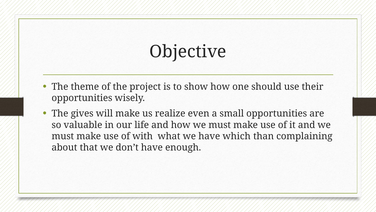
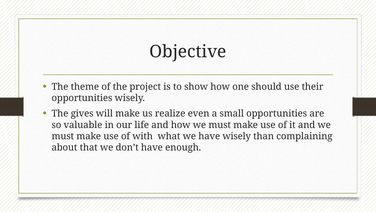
have which: which -> wisely
